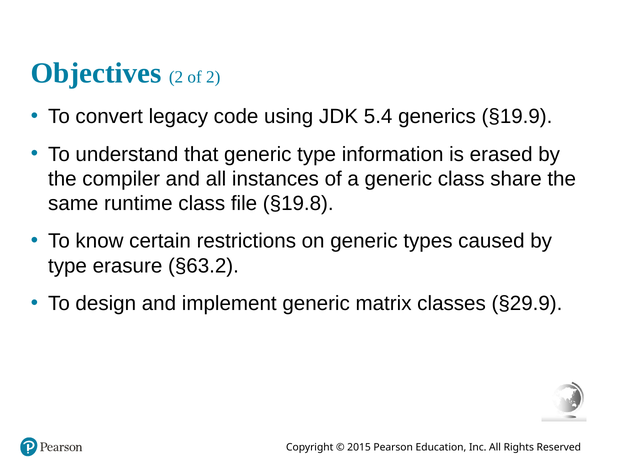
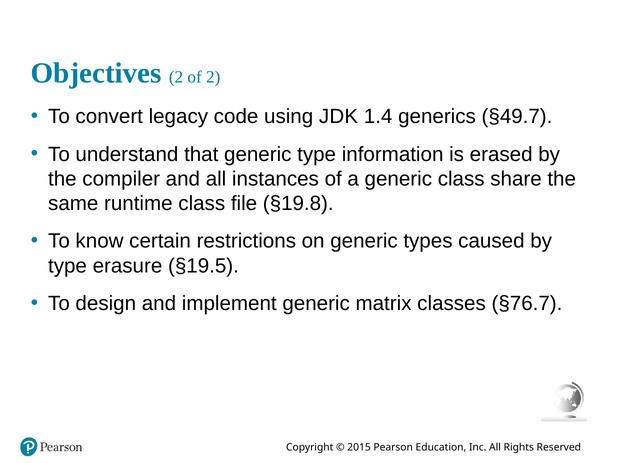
5.4: 5.4 -> 1.4
§19.9: §19.9 -> §49.7
§63.2: §63.2 -> §19.5
§29.9: §29.9 -> §76.7
